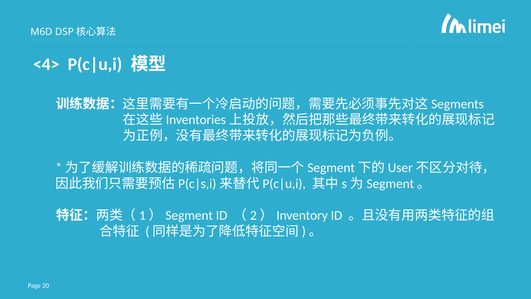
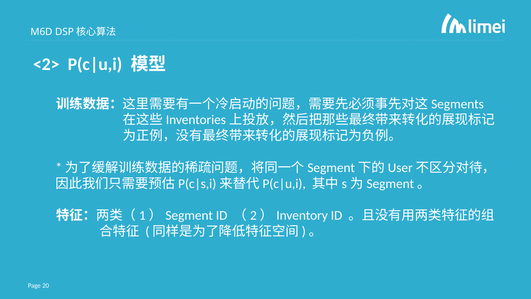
<4>: <4> -> <2>
